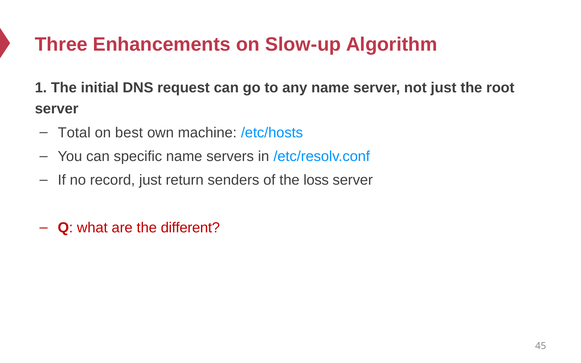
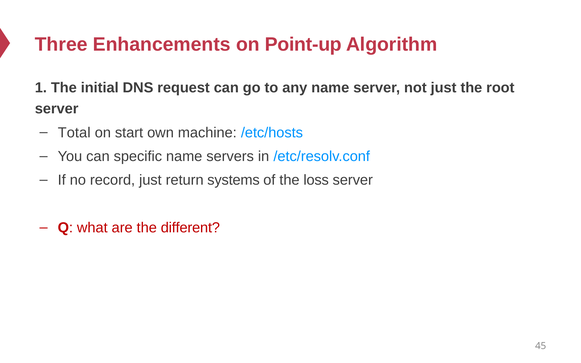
Slow-up: Slow-up -> Point-up
best: best -> start
senders: senders -> systems
